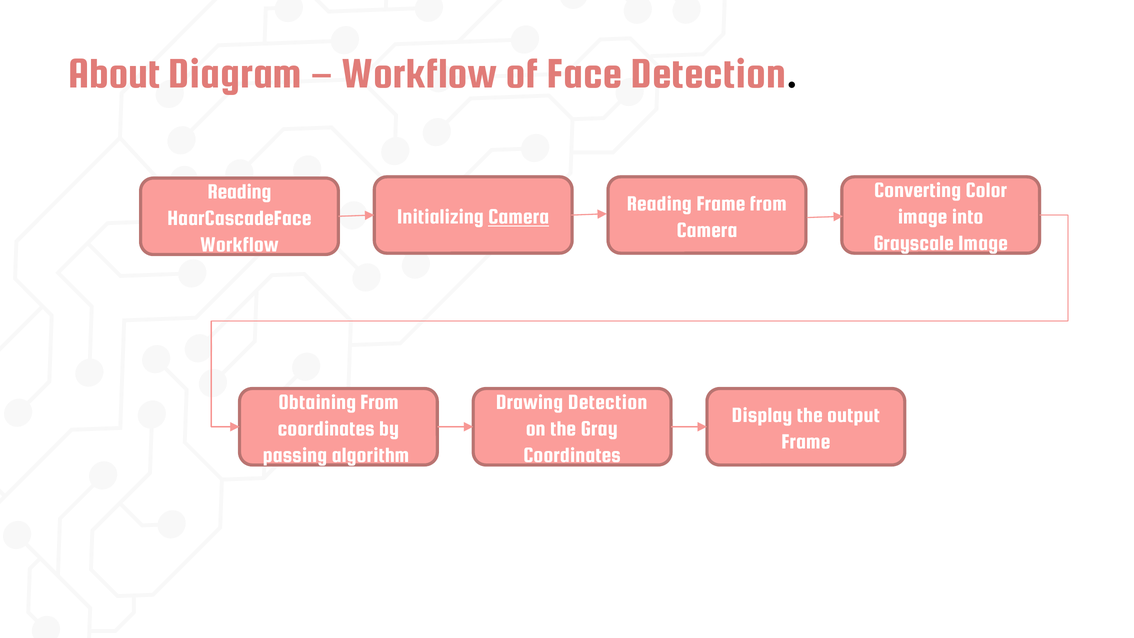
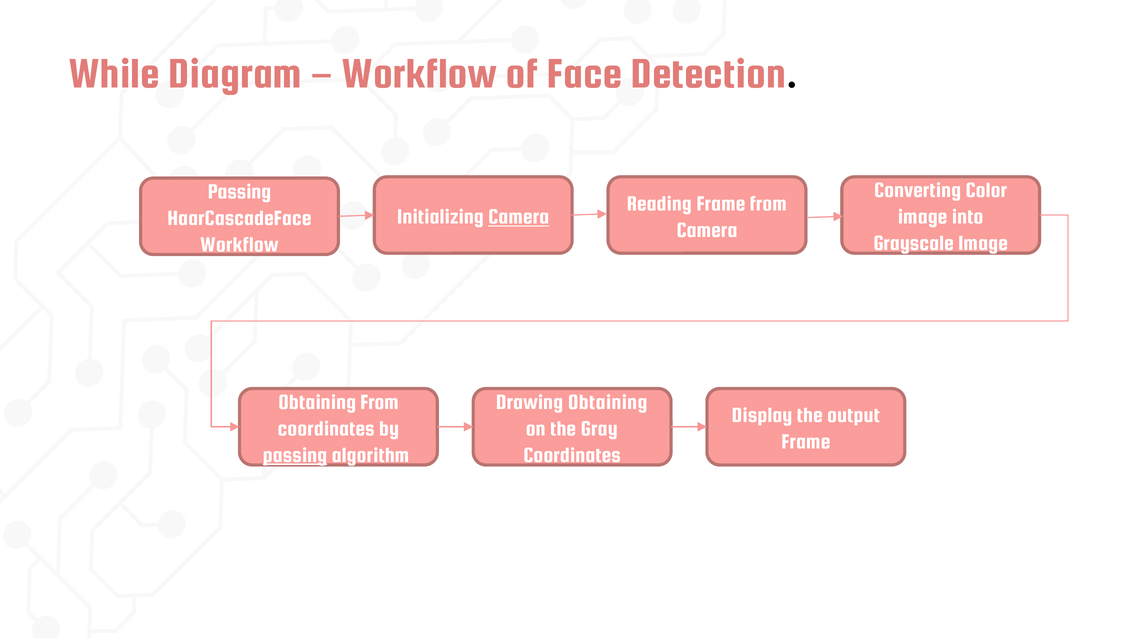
About: About -> While
Reading at (239, 191): Reading -> Passing
Drawing Detection: Detection -> Obtaining
passing at (295, 455) underline: none -> present
